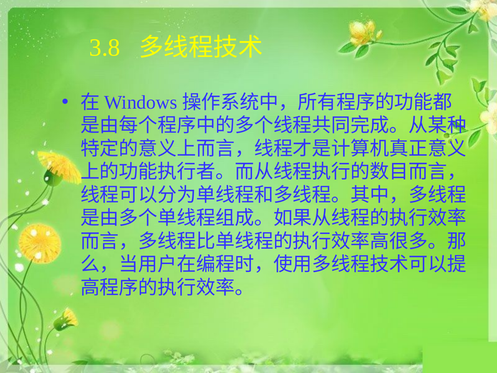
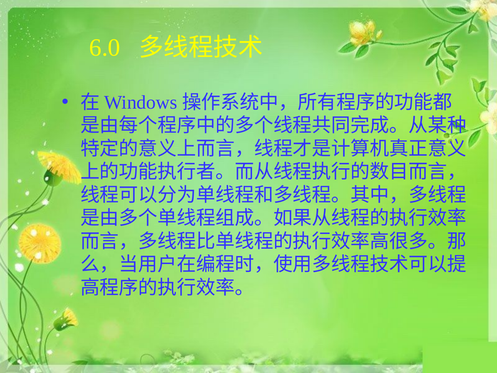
3.8: 3.8 -> 6.0
